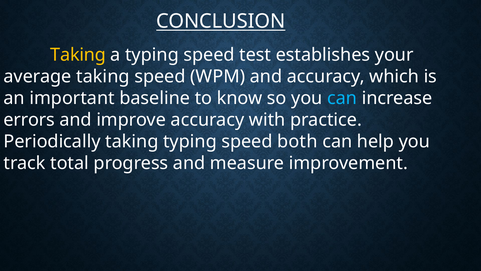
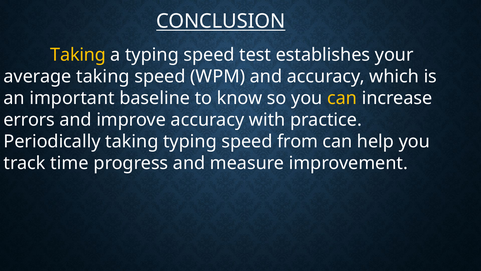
can at (342, 98) colour: light blue -> yellow
both: both -> from
total: total -> time
